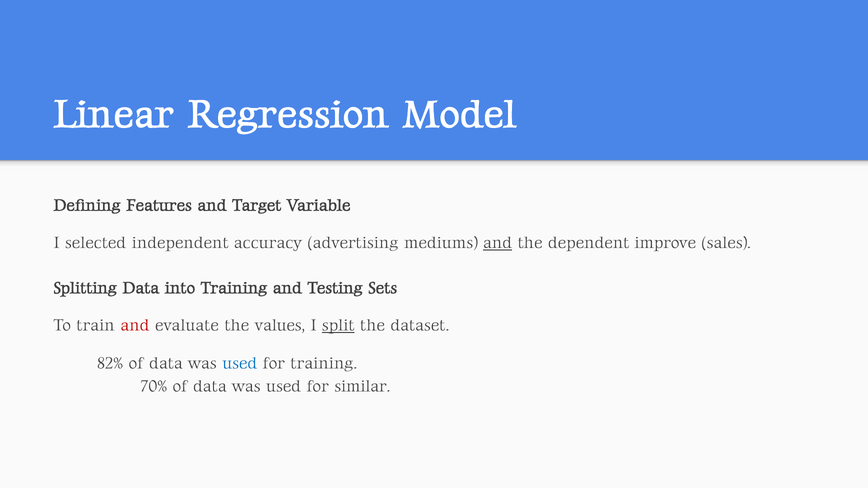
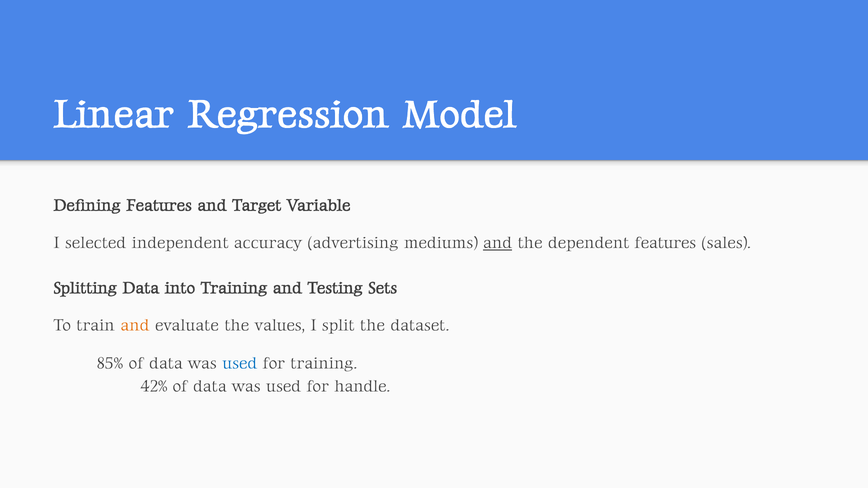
dependent improve: improve -> features
and at (135, 326) colour: red -> orange
split underline: present -> none
82%: 82% -> 85%
70%: 70% -> 42%
similar: similar -> handle
